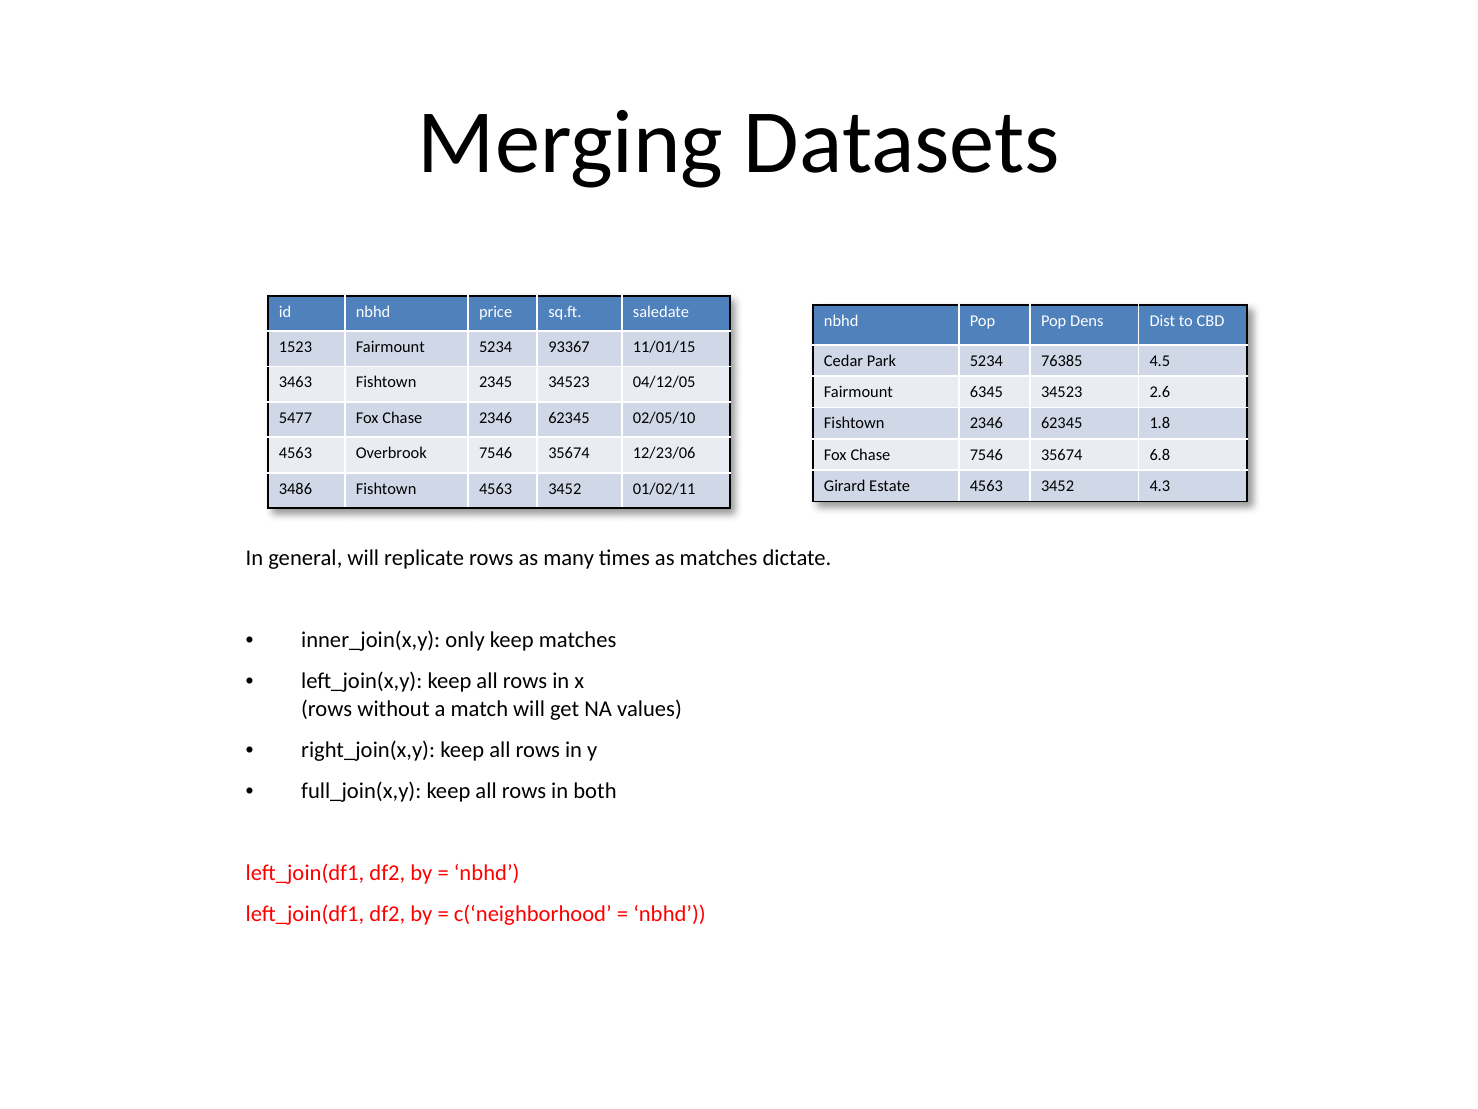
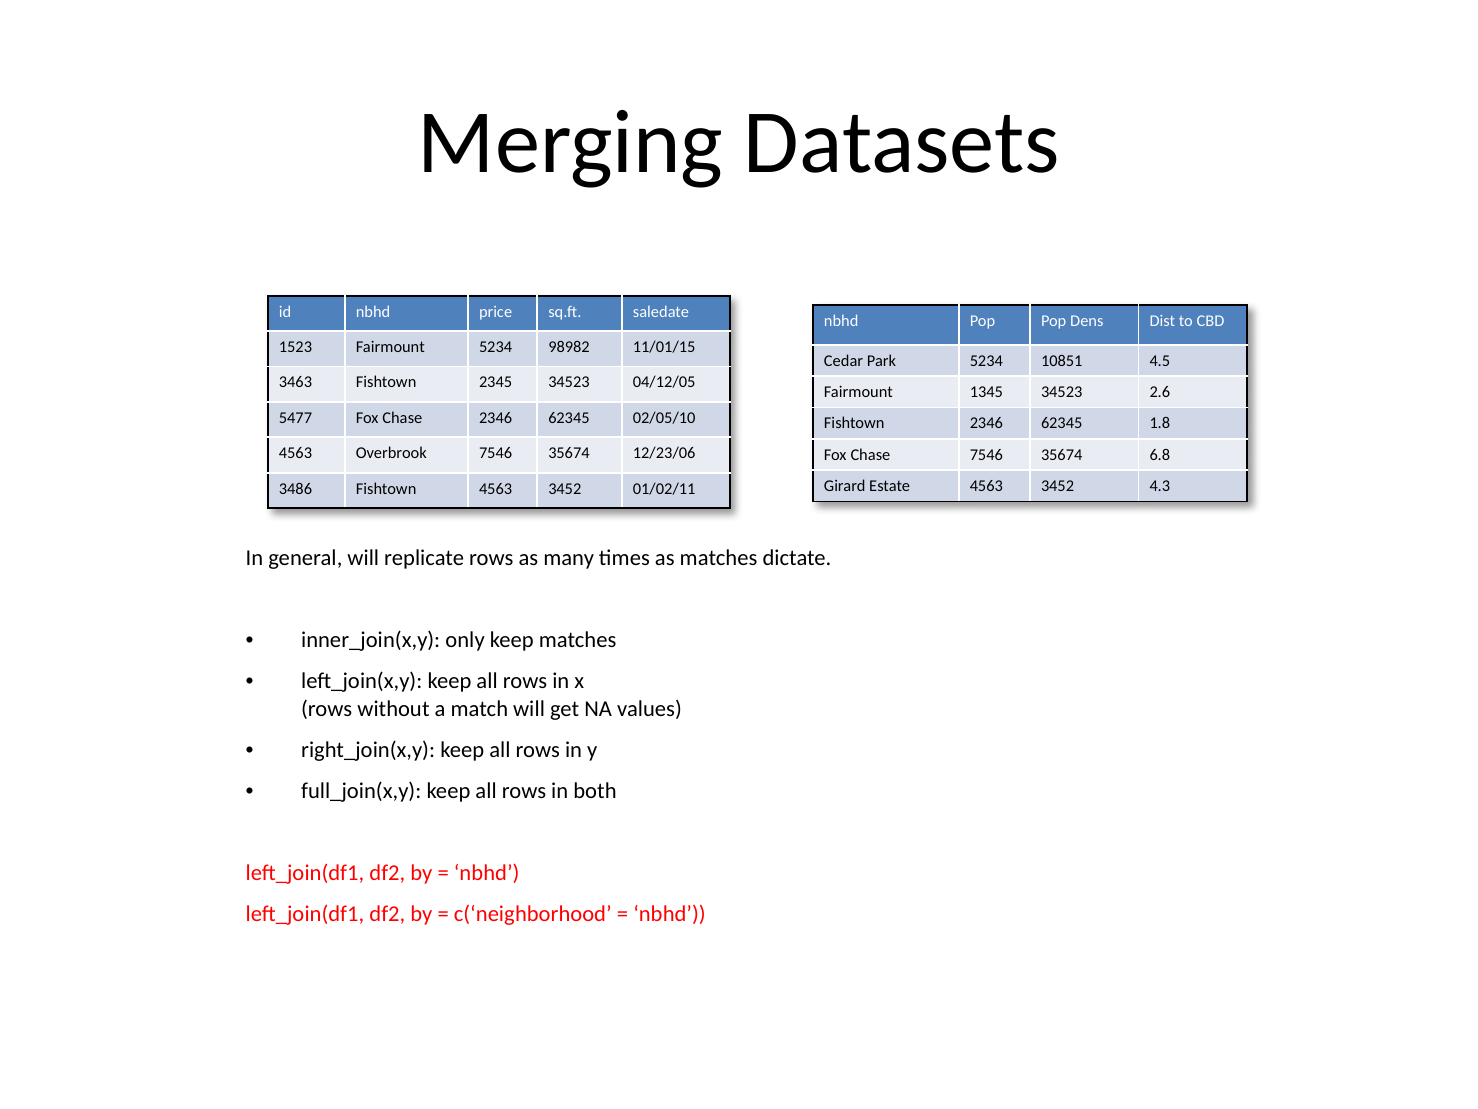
93367: 93367 -> 98982
76385: 76385 -> 10851
6345: 6345 -> 1345
